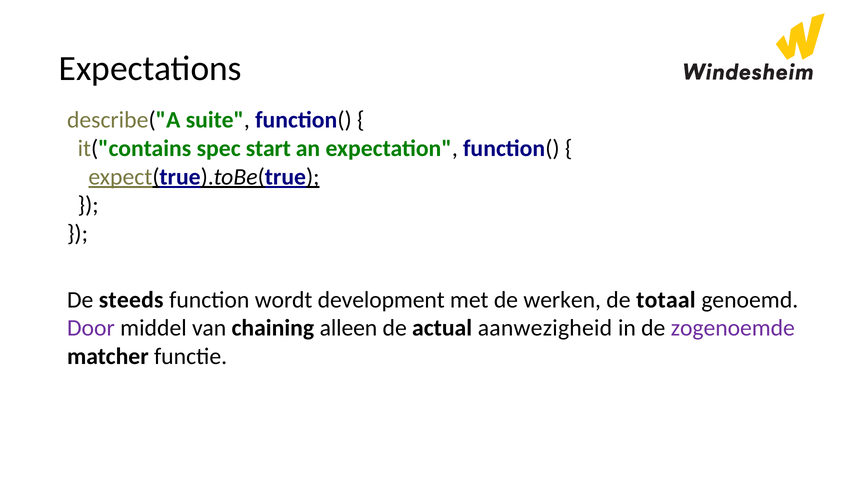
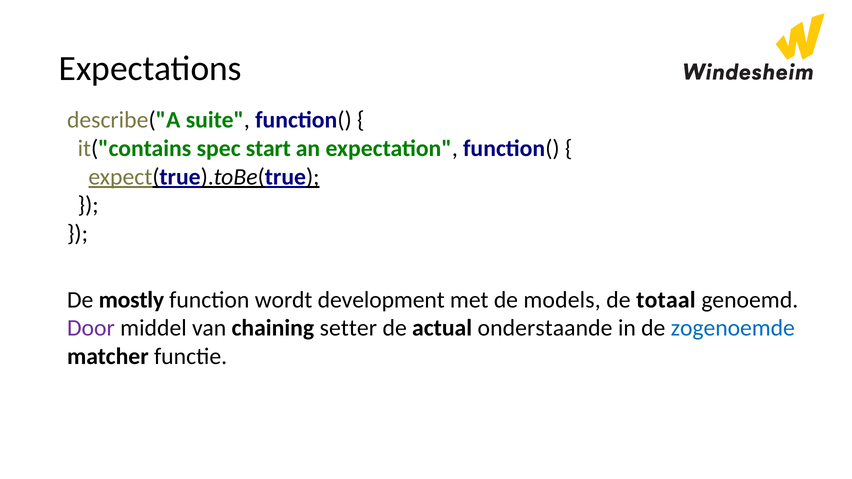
steeds: steeds -> mostly
werken: werken -> models
alleen: alleen -> setter
aanwezigheid: aanwezigheid -> onderstaande
zogenoemde colour: purple -> blue
